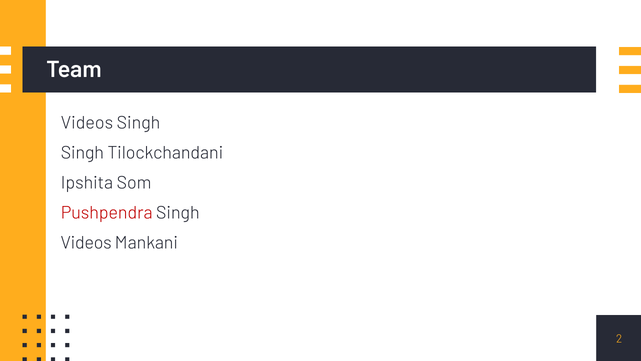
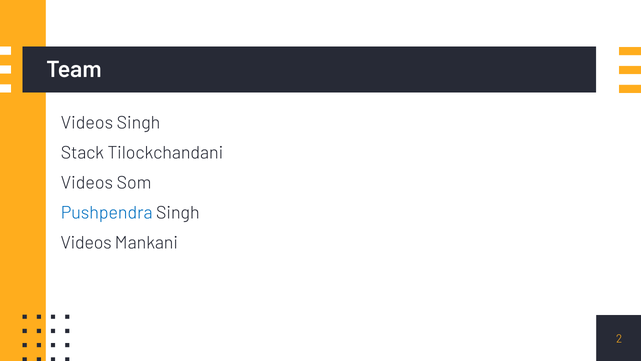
Singh at (82, 153): Singh -> Stack
Ipshita at (87, 183): Ipshita -> Videos
Pushpendra colour: red -> blue
